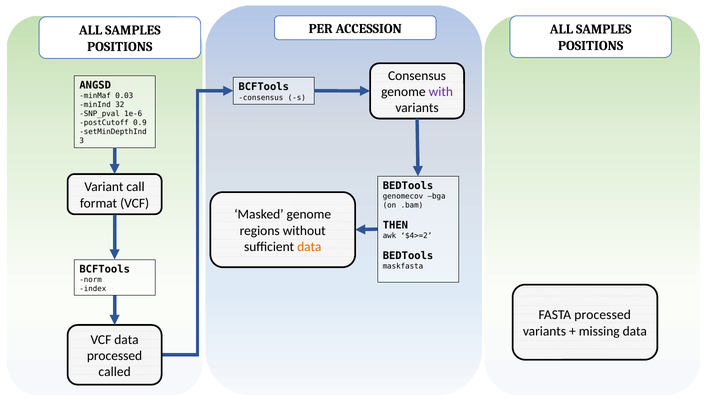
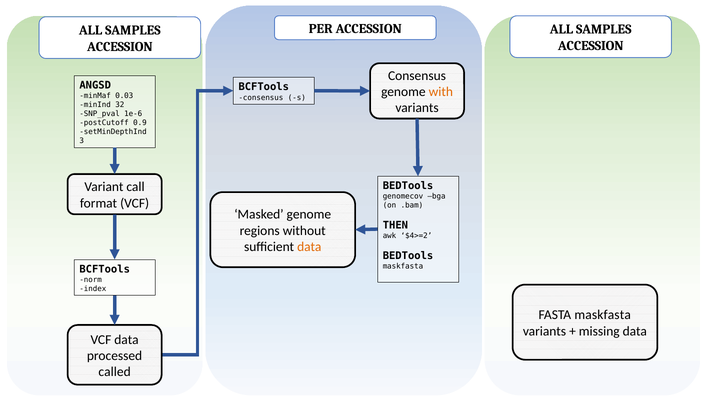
POSITIONS at (591, 46): POSITIONS -> ACCESSION
POSITIONS at (120, 47): POSITIONS -> ACCESSION
with colour: purple -> orange
FASTA processed: processed -> maskfasta
